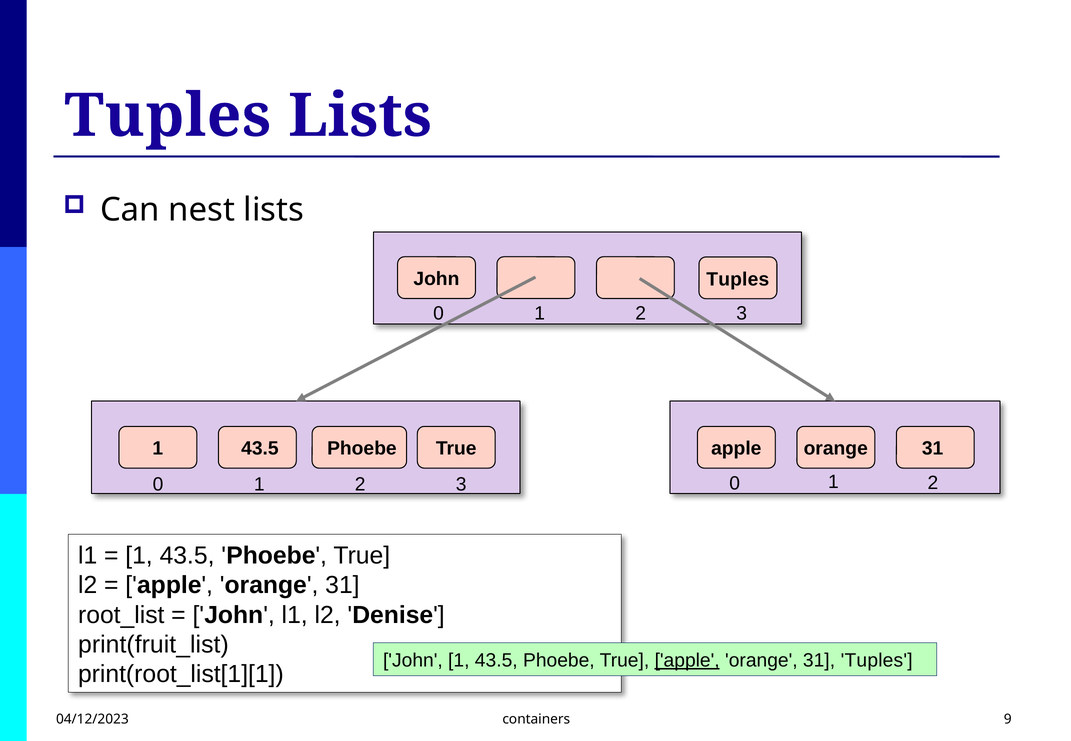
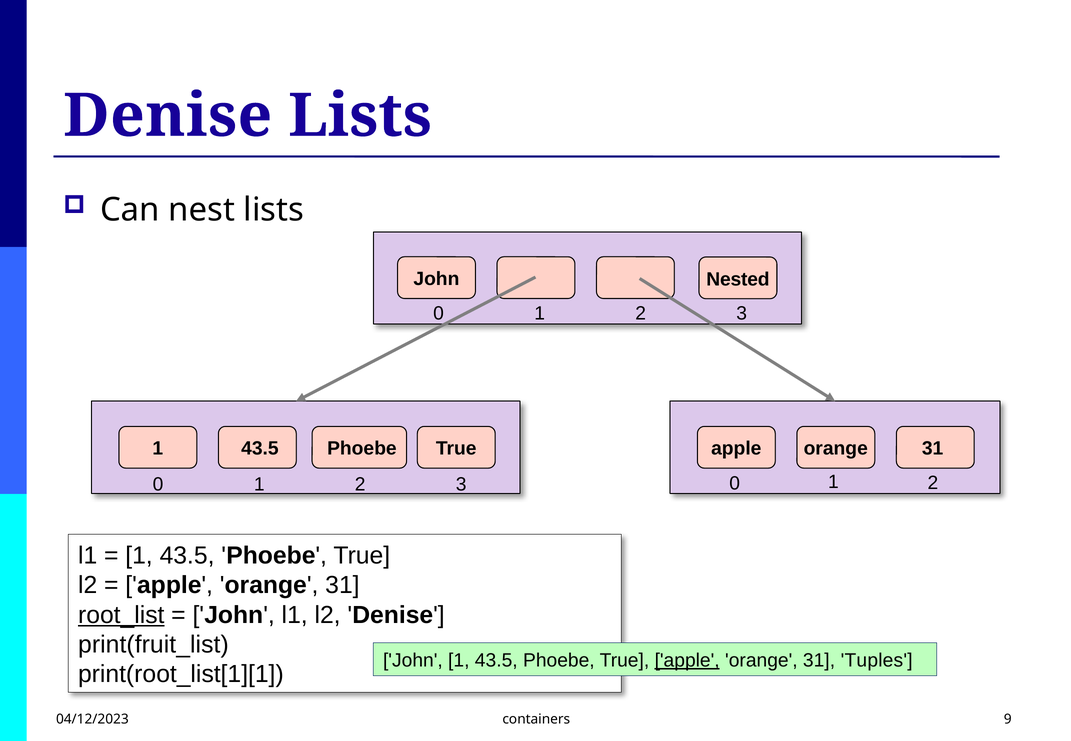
Tuples at (168, 116): Tuples -> Denise
John Tuples: Tuples -> Nested
root_list underline: none -> present
